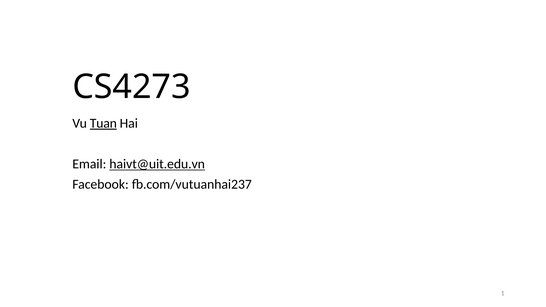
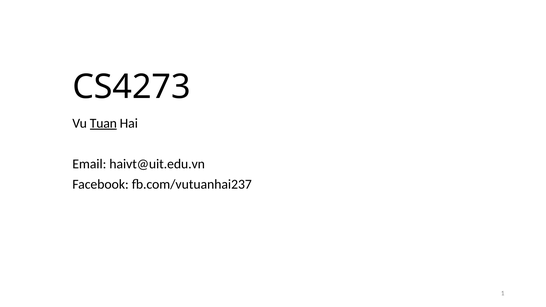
haivt@uit.edu.vn underline: present -> none
